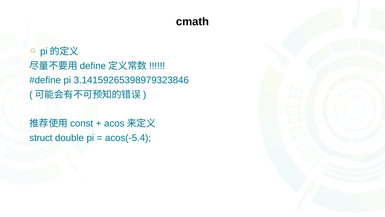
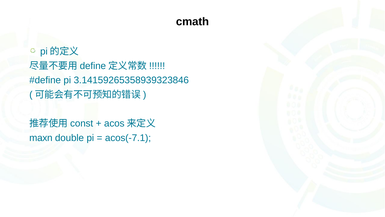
3.14159265398979323846: 3.14159265398979323846 -> 3.14159265358939323846
struct: struct -> maxn
acos(-5.4: acos(-5.4 -> acos(-7.1
